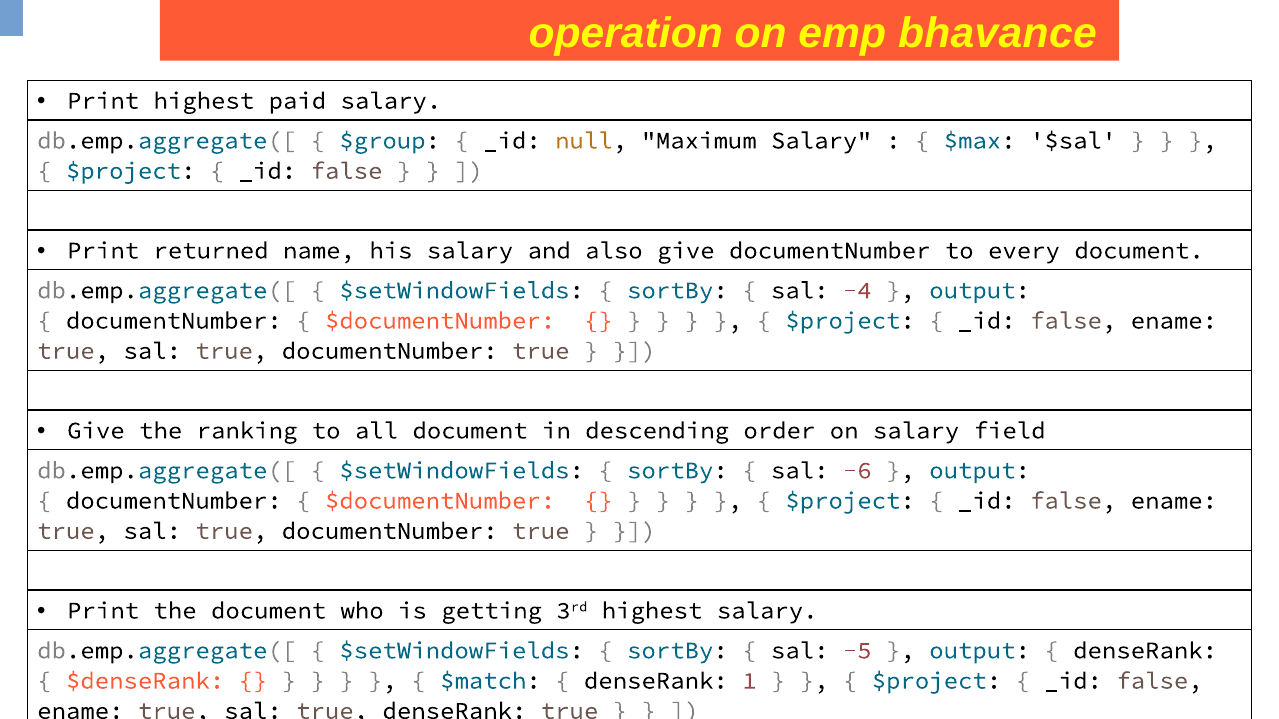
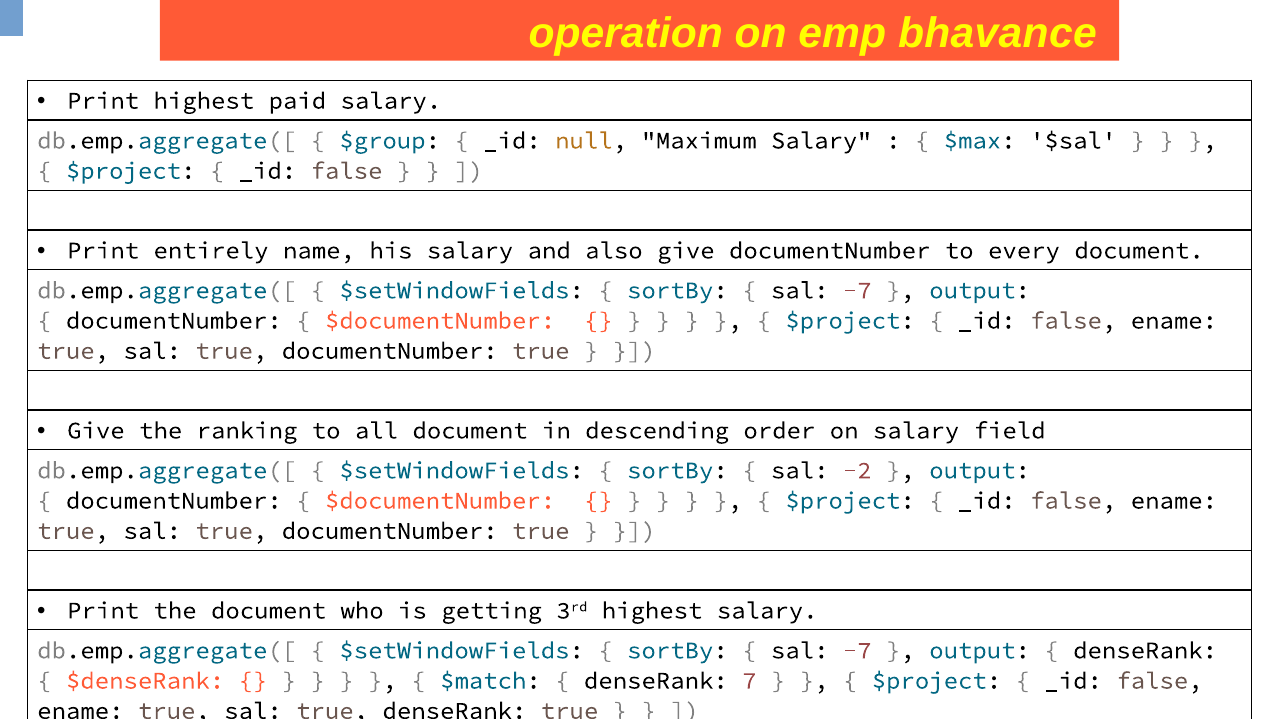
returned: returned -> entirely
-4 at (857, 291): -4 -> -7
-6: -6 -> -2
-5 at (857, 651): -5 -> -7
1: 1 -> 7
